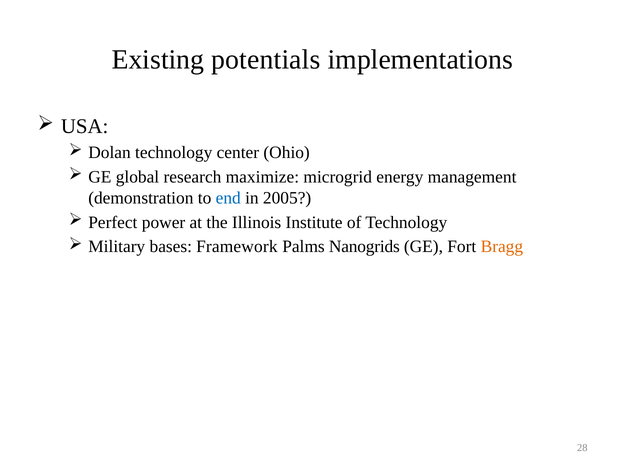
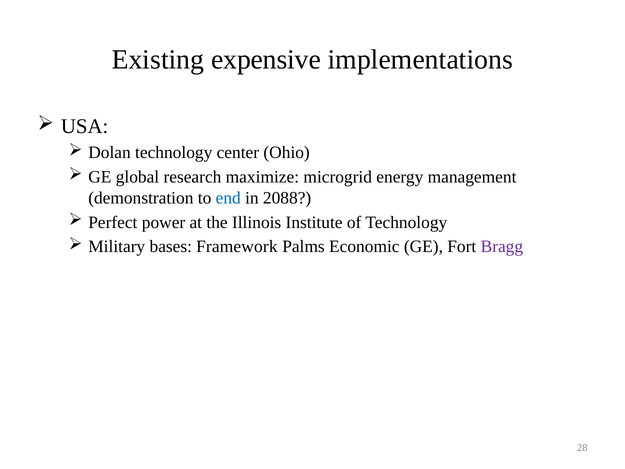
potentials: potentials -> expensive
2005: 2005 -> 2088
Nanogrids: Nanogrids -> Economic
Bragg colour: orange -> purple
